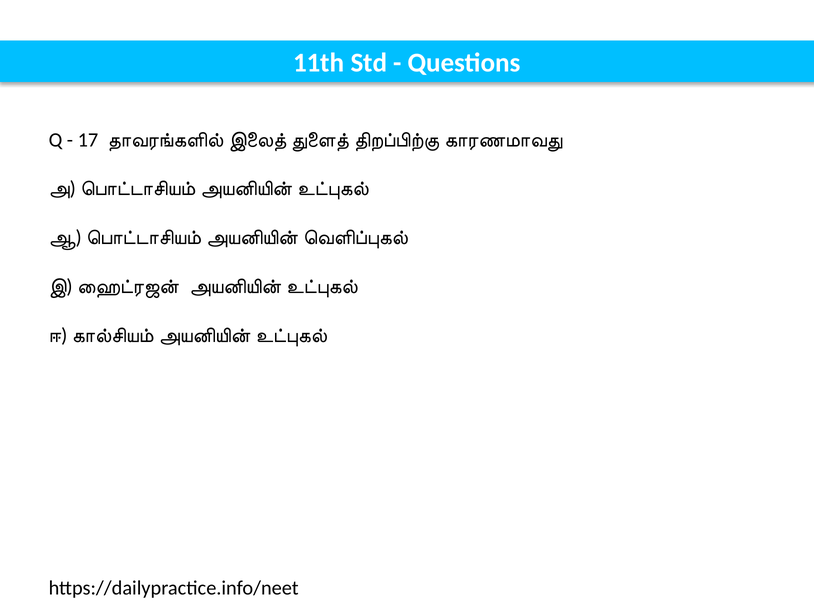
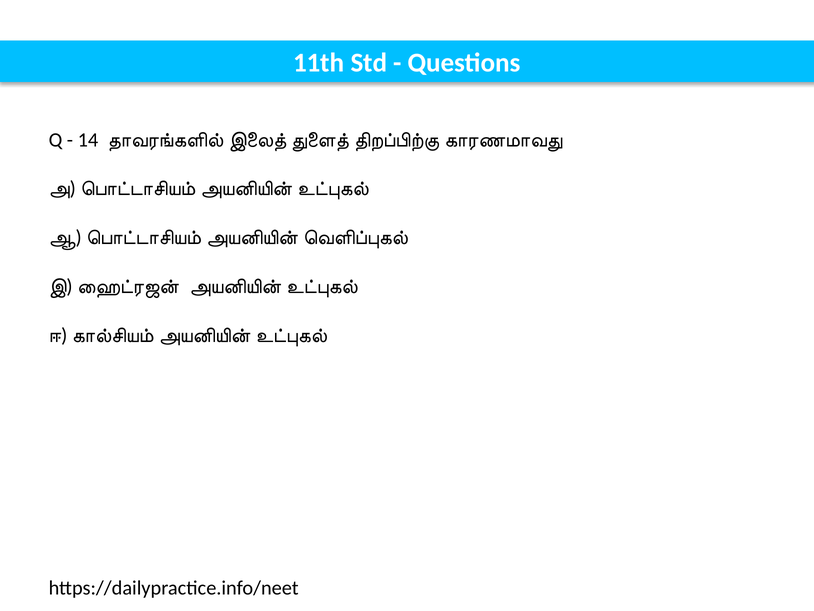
17: 17 -> 14
